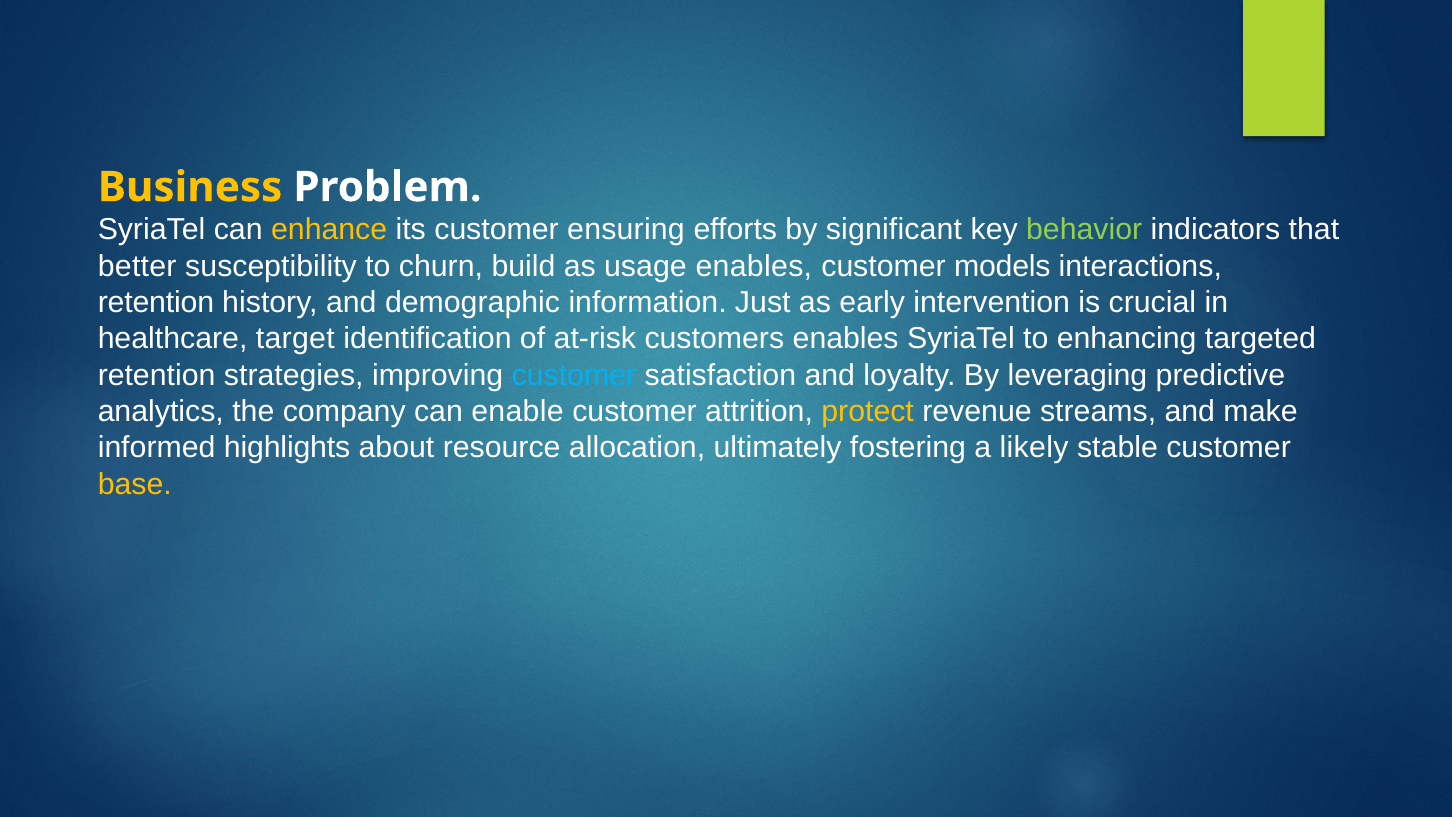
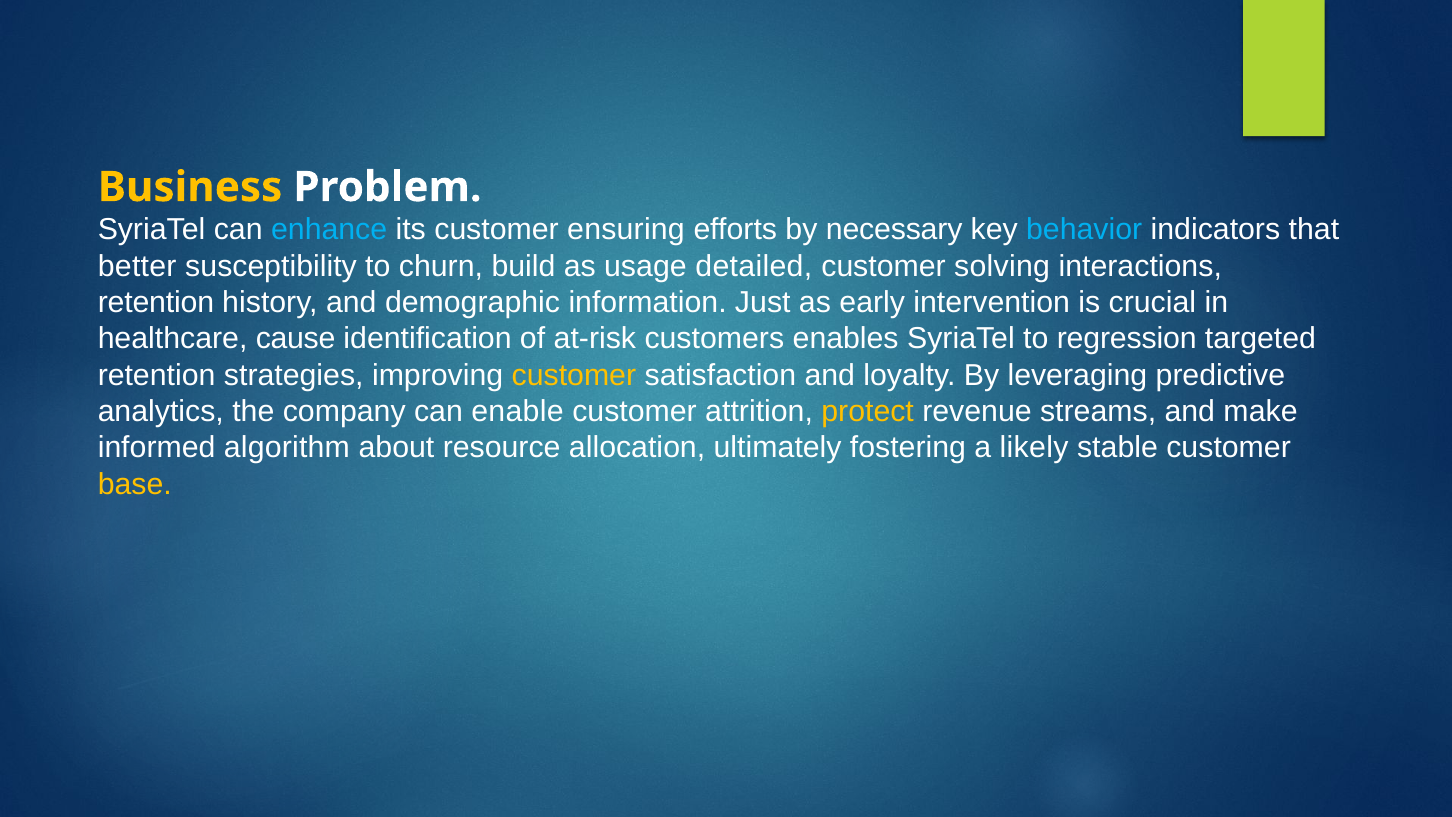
enhance colour: yellow -> light blue
significant: significant -> necessary
behavior colour: light green -> light blue
usage enables: enables -> detailed
models: models -> solving
target: target -> cause
enhancing: enhancing -> regression
customer at (574, 375) colour: light blue -> yellow
highlights: highlights -> algorithm
